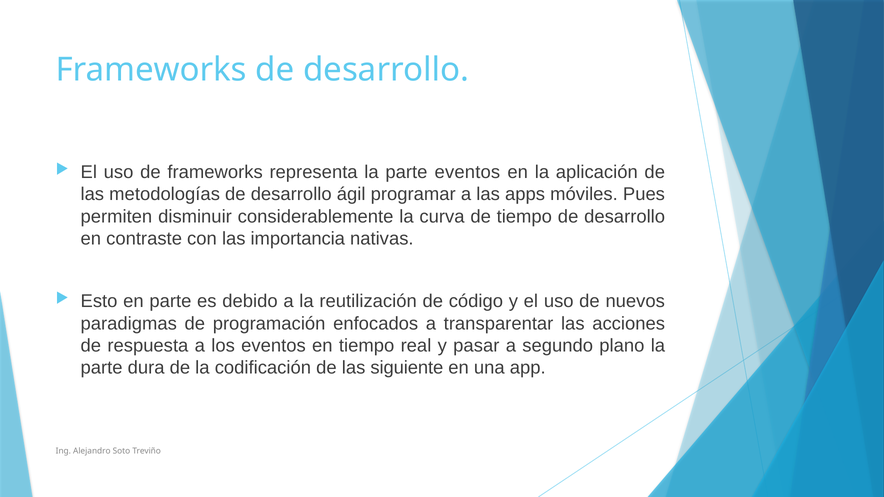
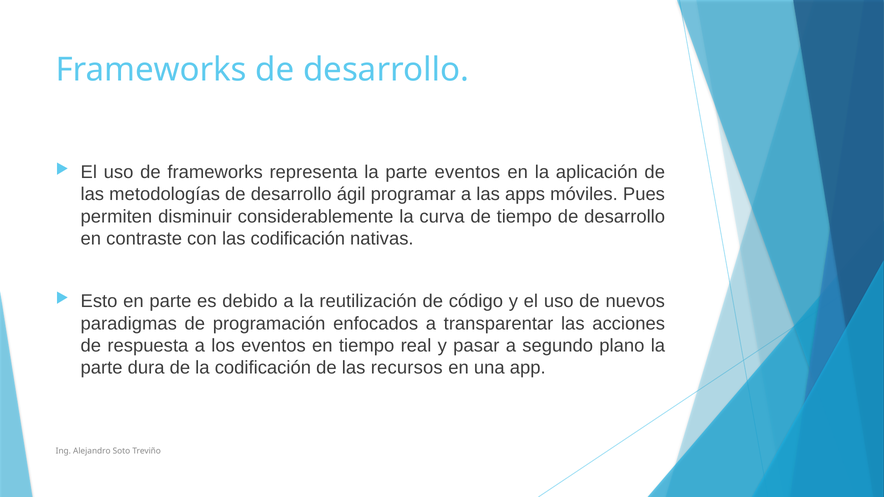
las importancia: importancia -> codificación
siguiente: siguiente -> recursos
